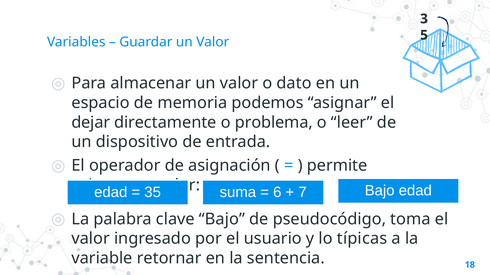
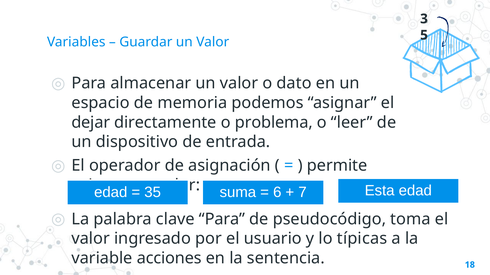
Bajo at (380, 191): Bajo -> Esta
clave Bajo: Bajo -> Para
retornar: retornar -> acciones
